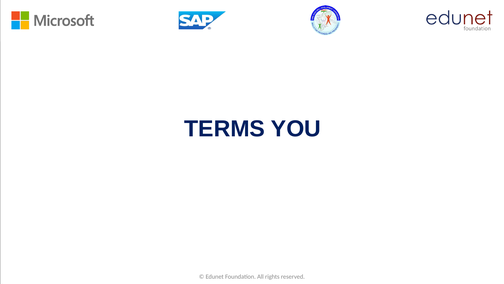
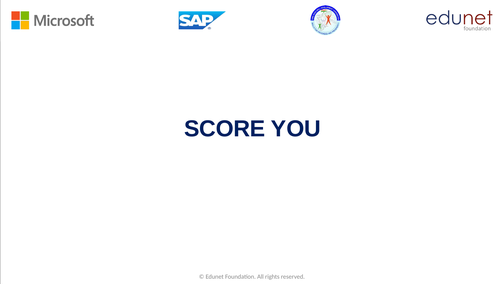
TERMS: TERMS -> SCORE
